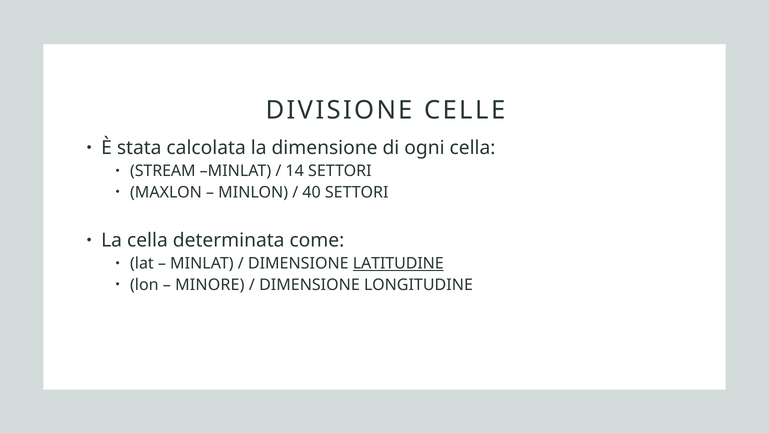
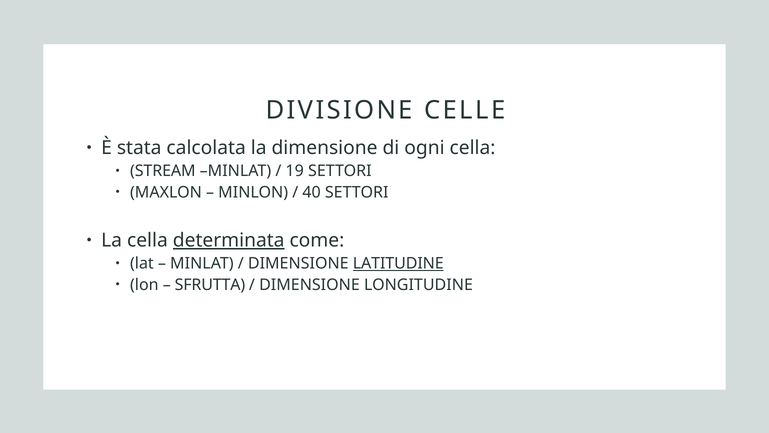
14: 14 -> 19
determinata underline: none -> present
MINORE: MINORE -> SFRUTTA
